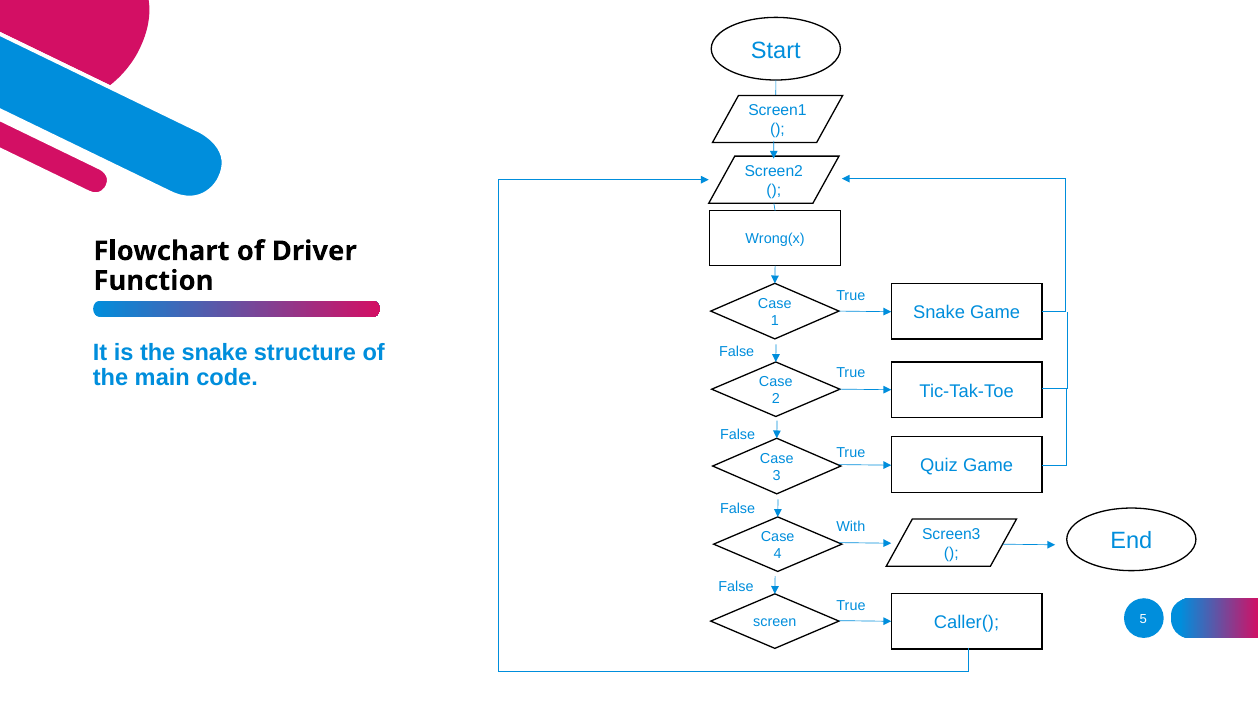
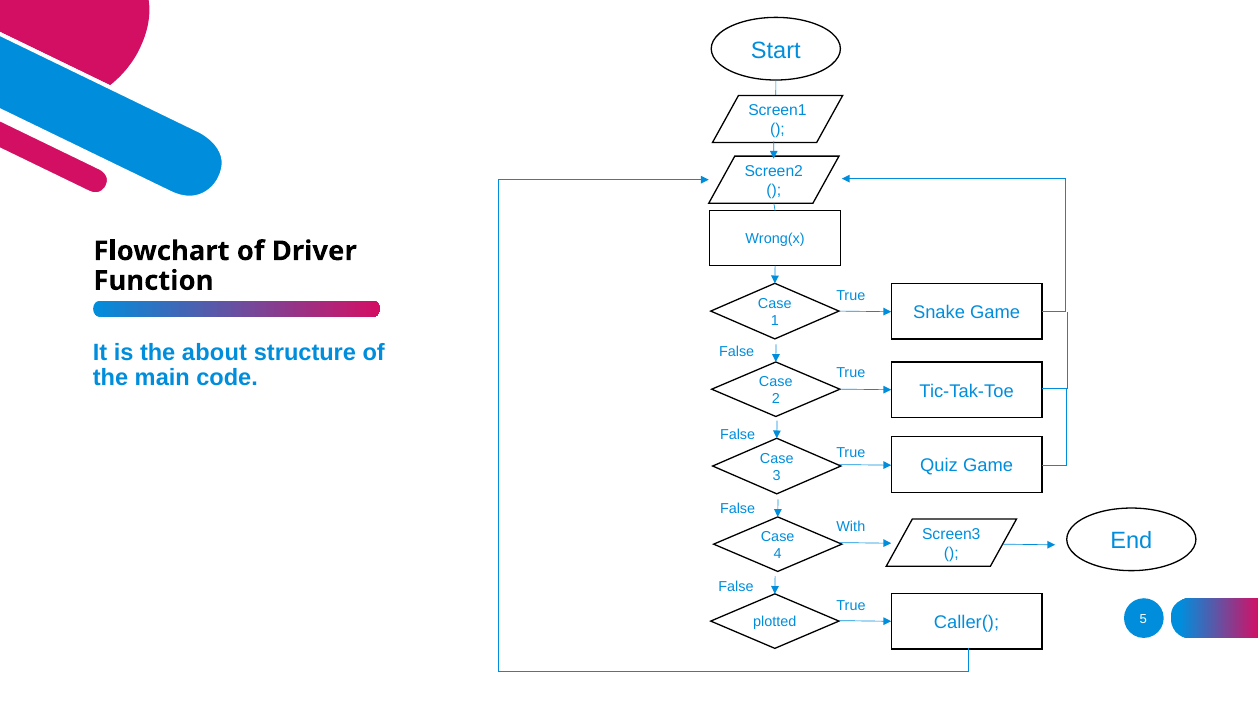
the snake: snake -> about
screen: screen -> plotted
